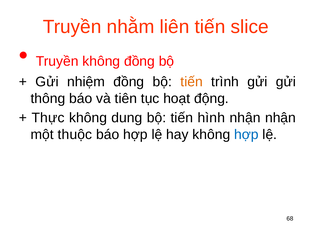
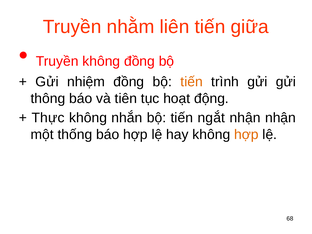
slice: slice -> giữa
dung: dung -> nhắn
hình: hình -> ngắt
thuộc: thuộc -> thống
hợp at (246, 134) colour: blue -> orange
